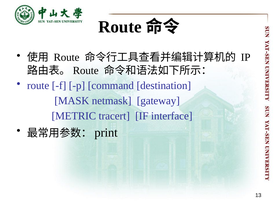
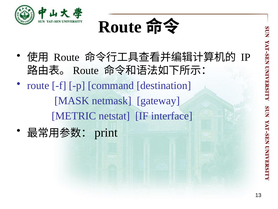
tracert: tracert -> netstat
